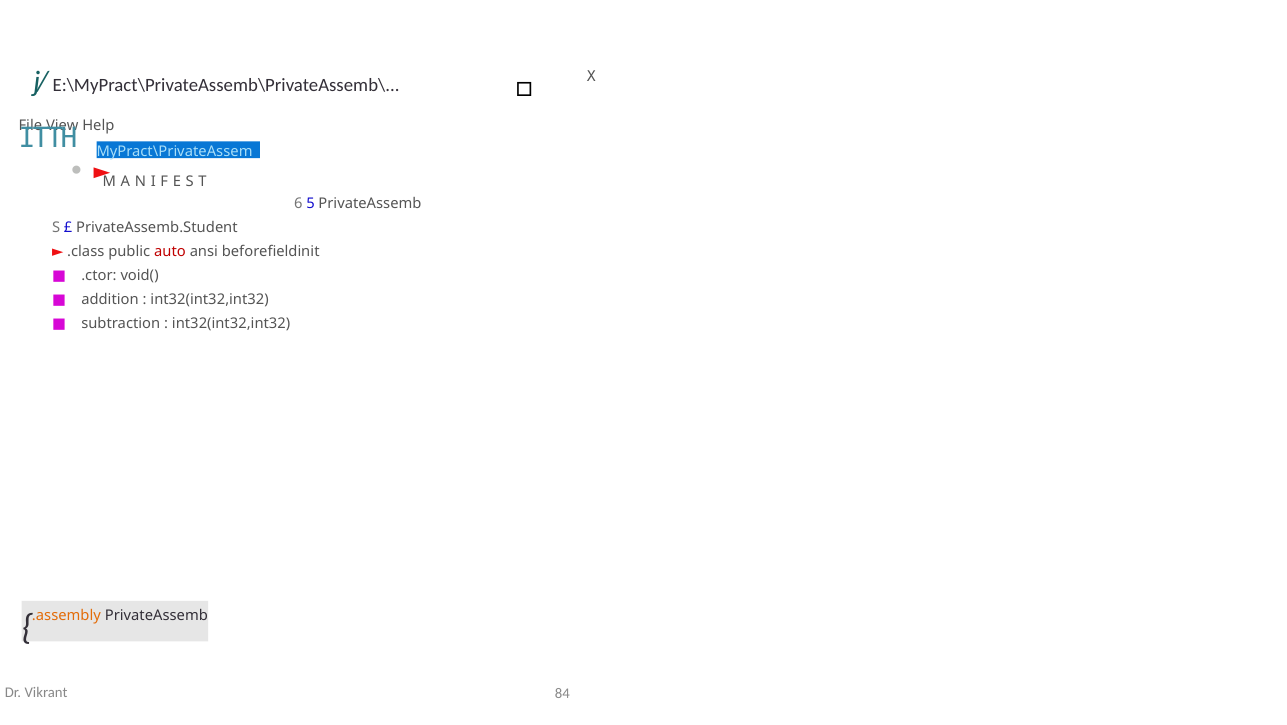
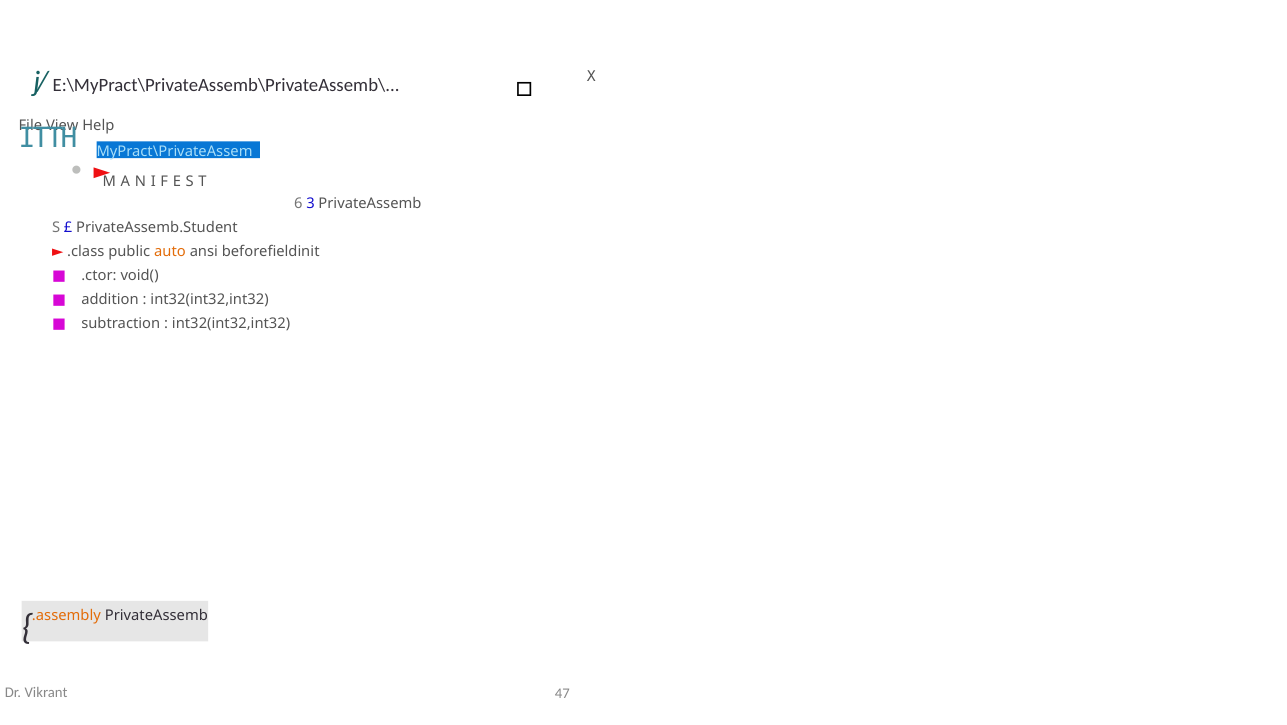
5: 5 -> 3
auto colour: red -> orange
84: 84 -> 47
